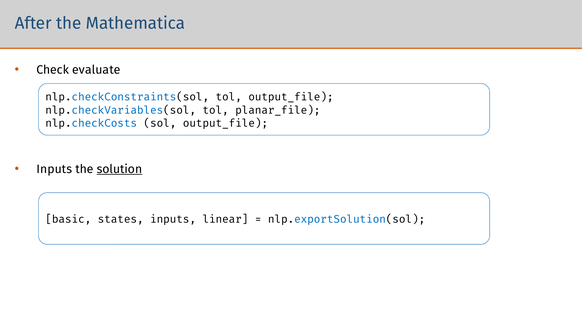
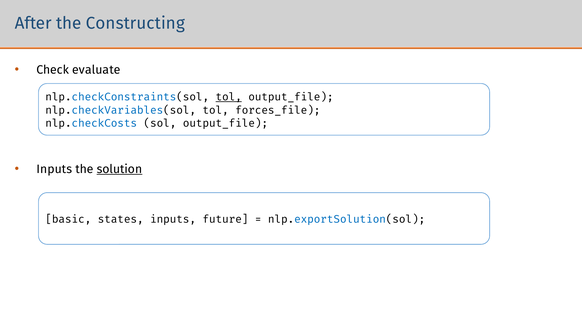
Mathematica: Mathematica -> Constructing
tol at (229, 97) underline: none -> present
planar_file: planar_file -> forces_file
linear: linear -> future
